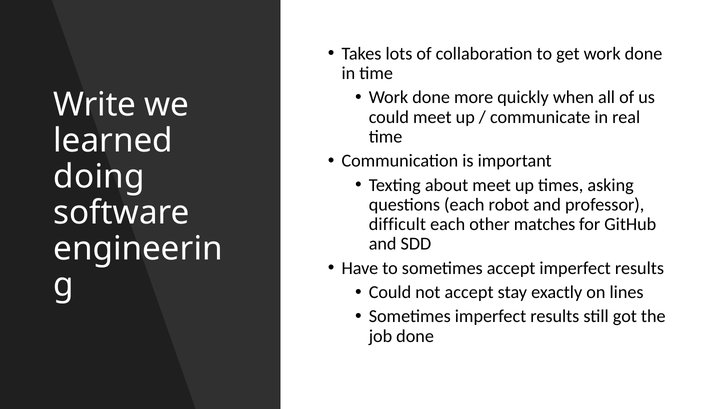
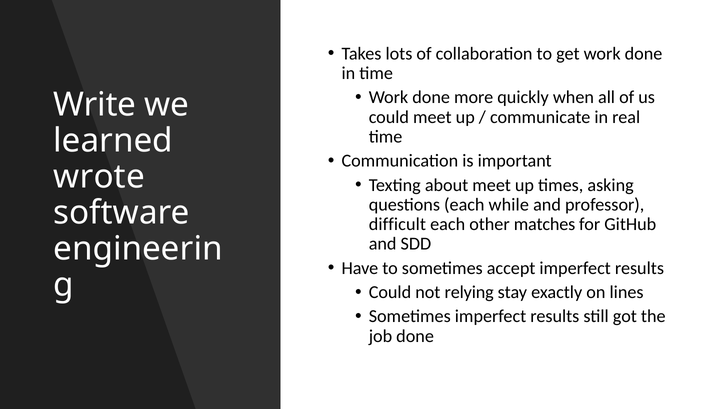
doing: doing -> wrote
robot: robot -> while
not accept: accept -> relying
